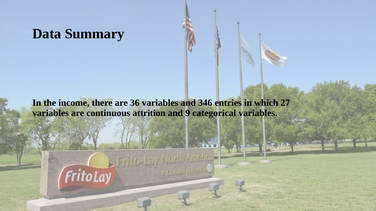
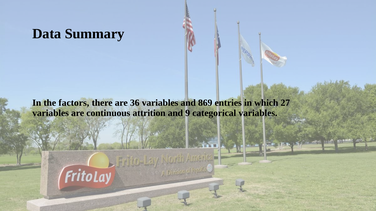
income: income -> factors
346: 346 -> 869
